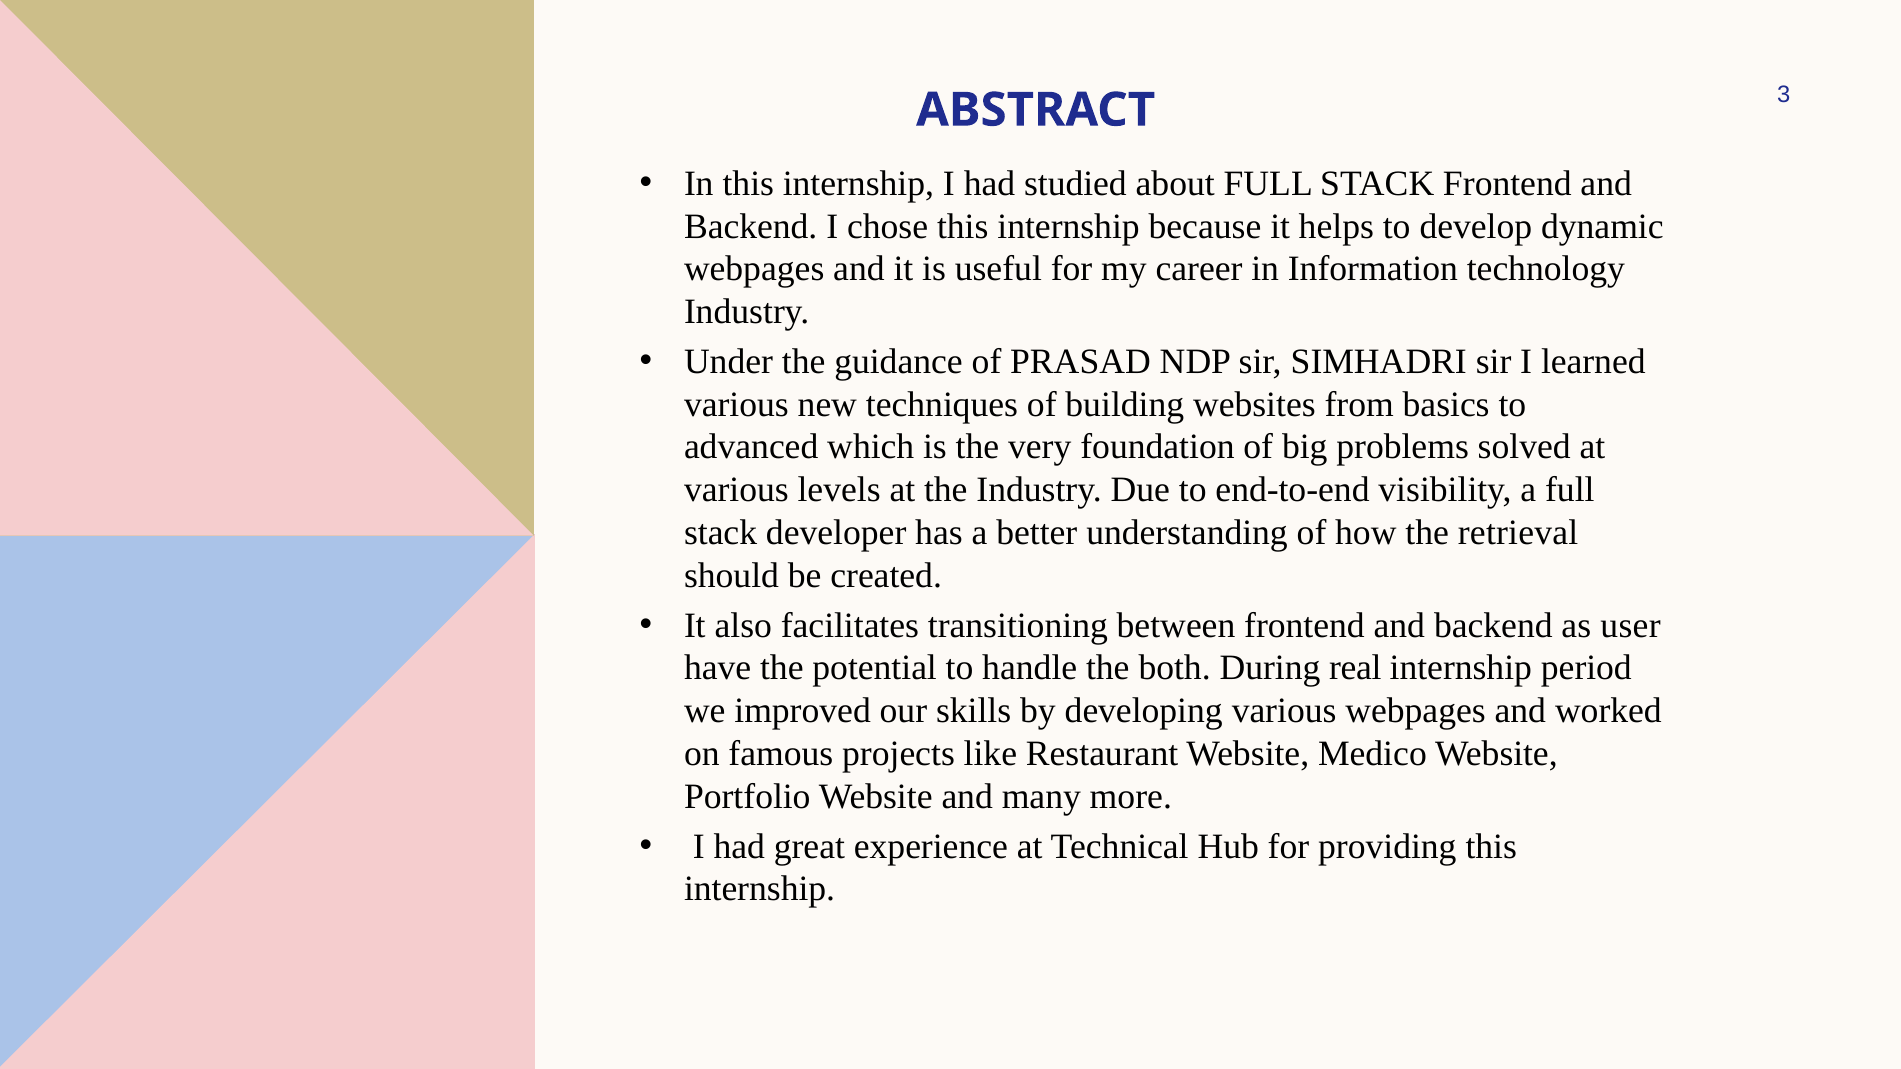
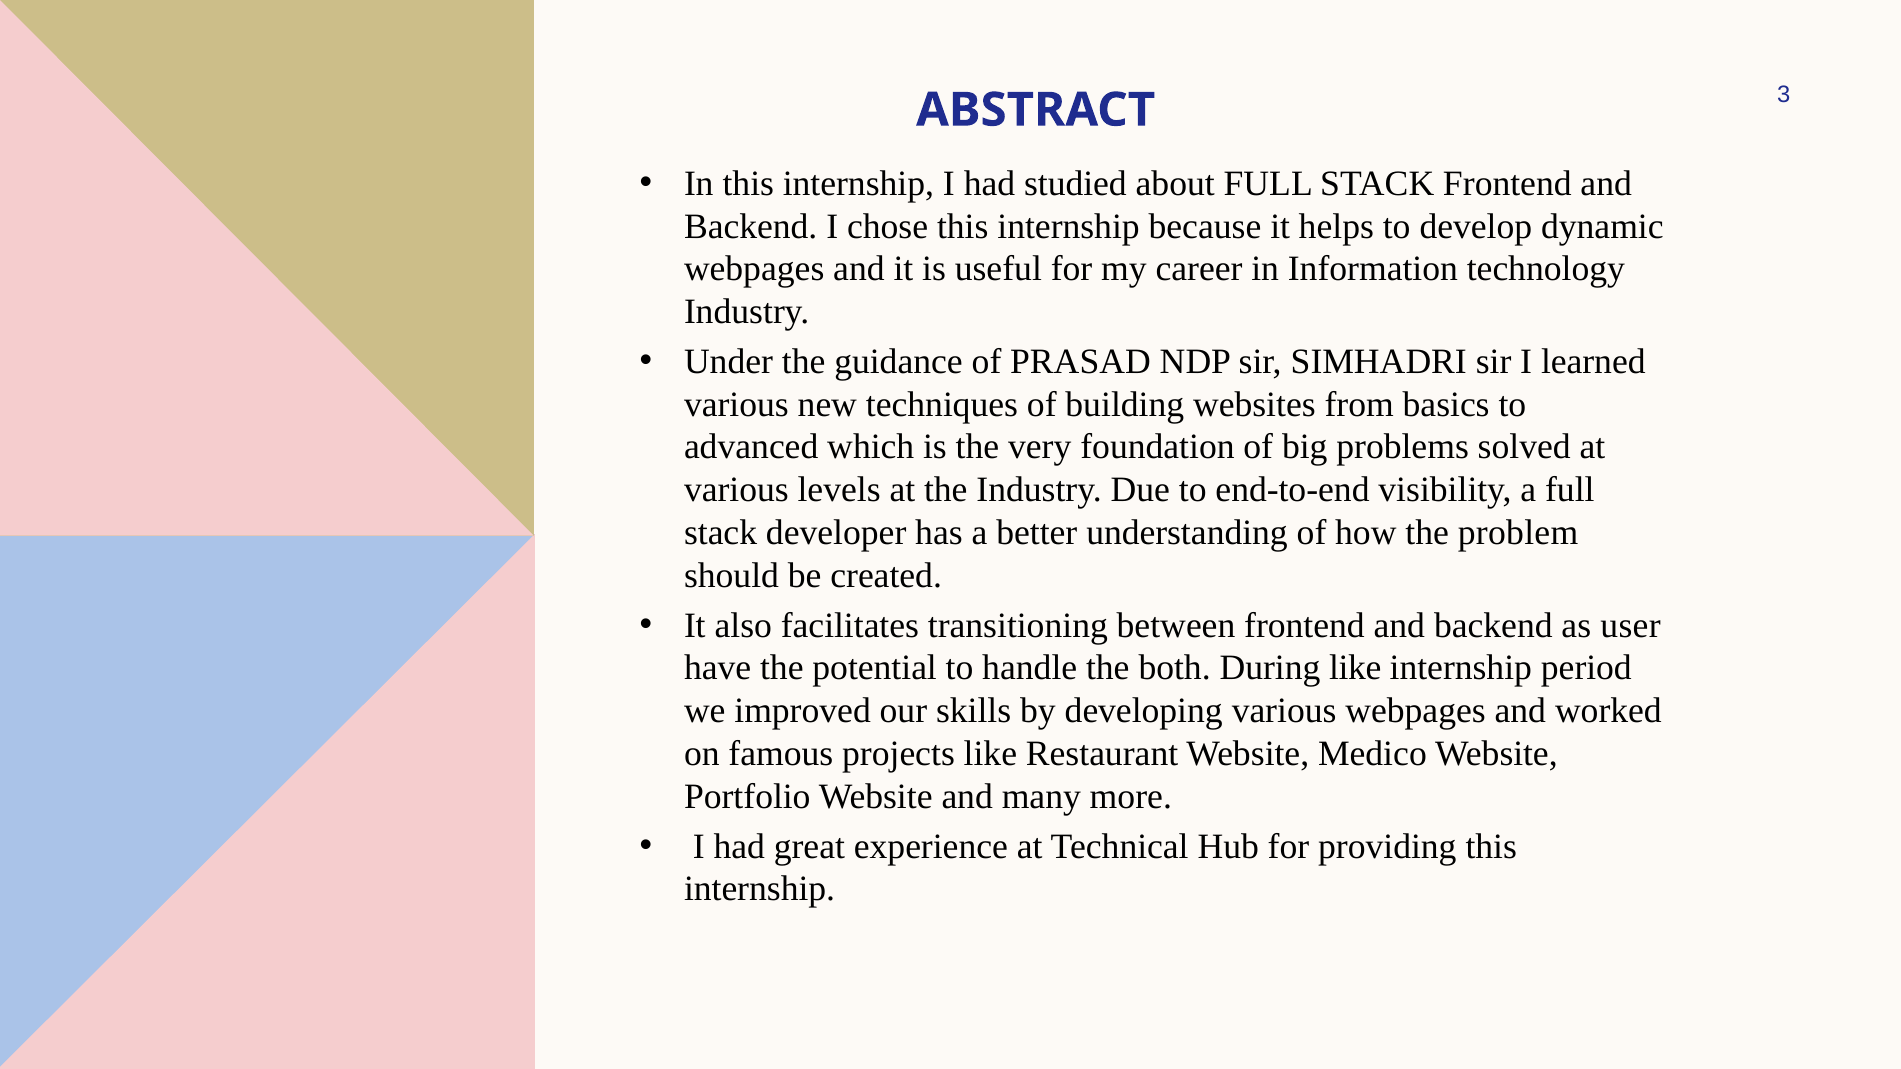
retrieval: retrieval -> problem
During real: real -> like
